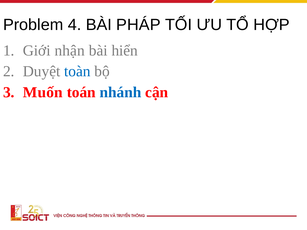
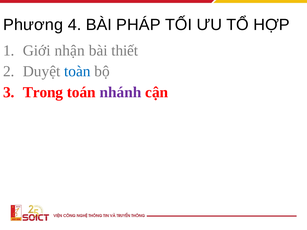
Problem: Problem -> Phương
hiển: hiển -> thiết
Muốn: Muốn -> Trong
nhánh colour: blue -> purple
